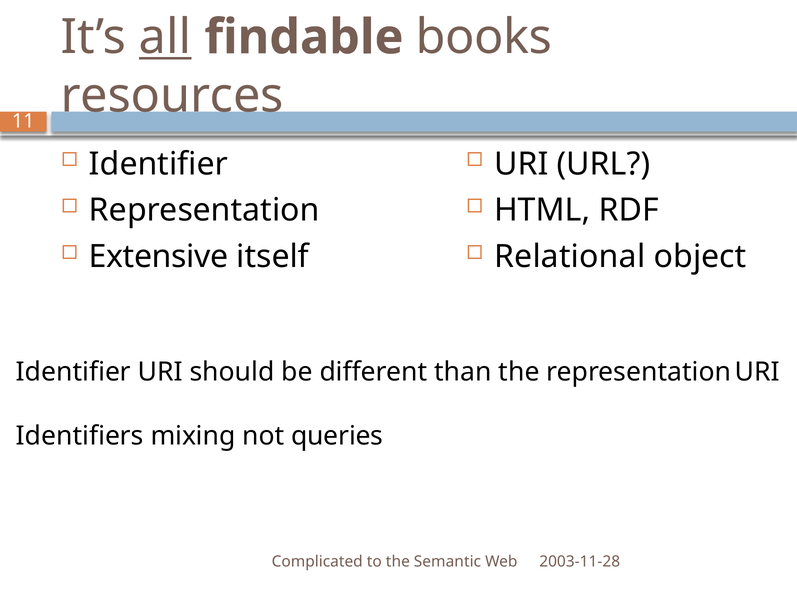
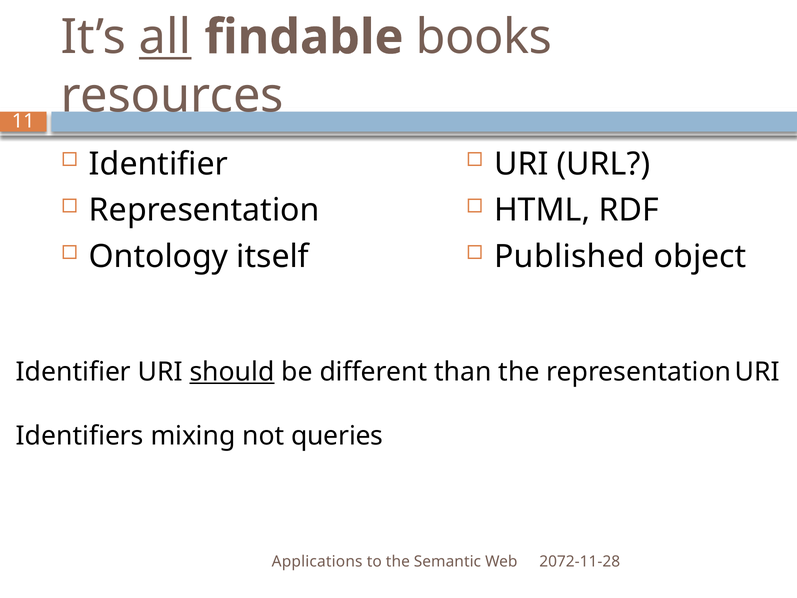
Extensive: Extensive -> Ontology
Relational: Relational -> Published
should underline: none -> present
Complicated: Complicated -> Applications
2003-11-28: 2003-11-28 -> 2072-11-28
